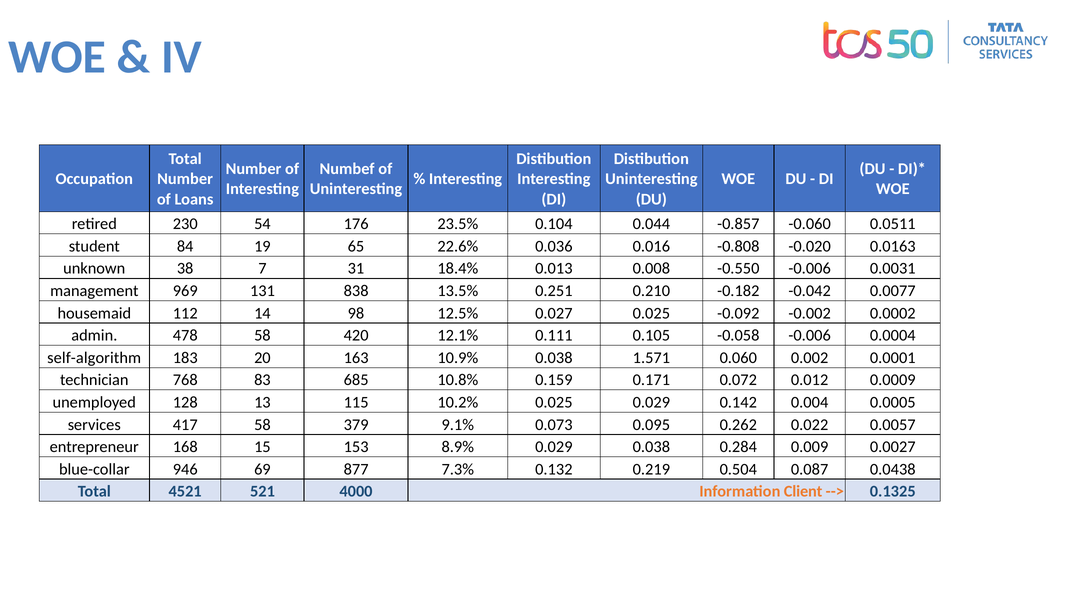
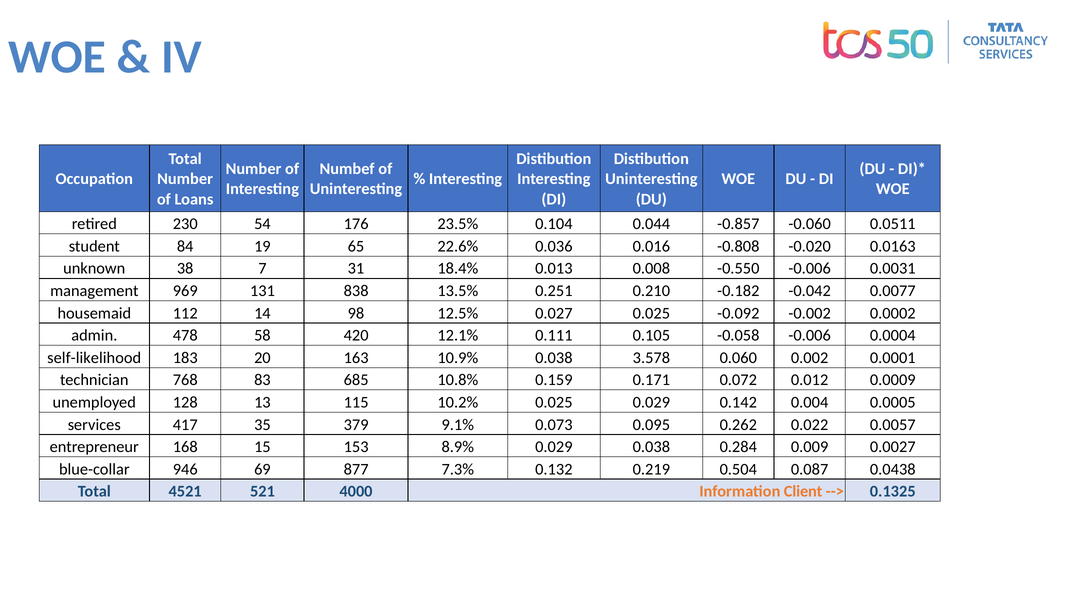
self-algorithm: self-algorithm -> self-likelihood
1.571: 1.571 -> 3.578
417 58: 58 -> 35
